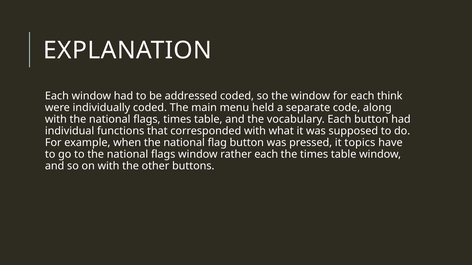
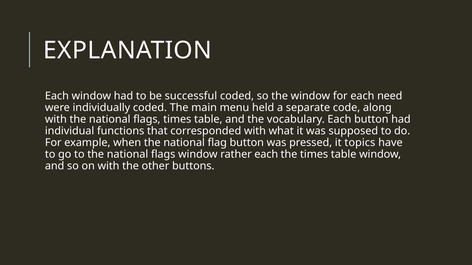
addressed: addressed -> successful
think: think -> need
